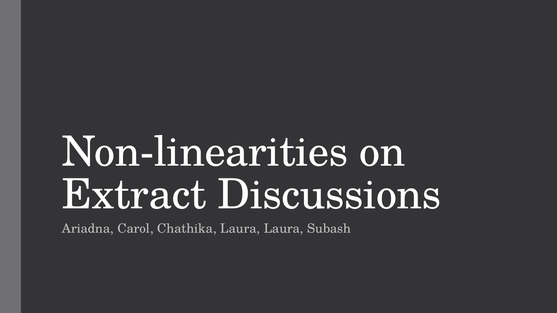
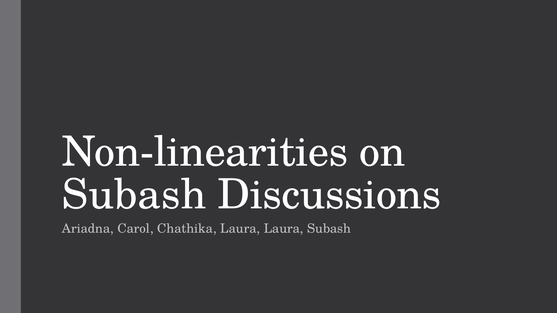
Extract at (134, 195): Extract -> Subash
